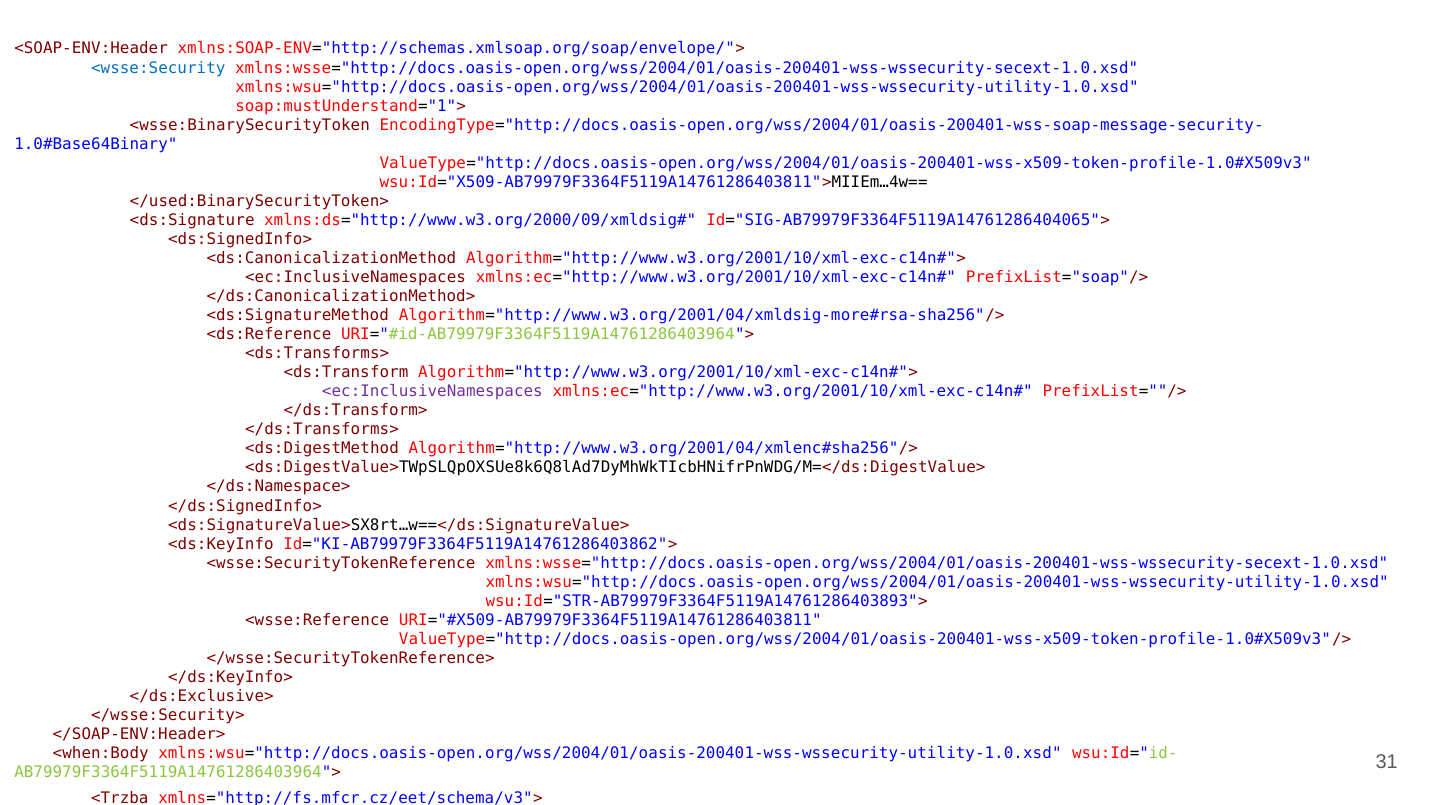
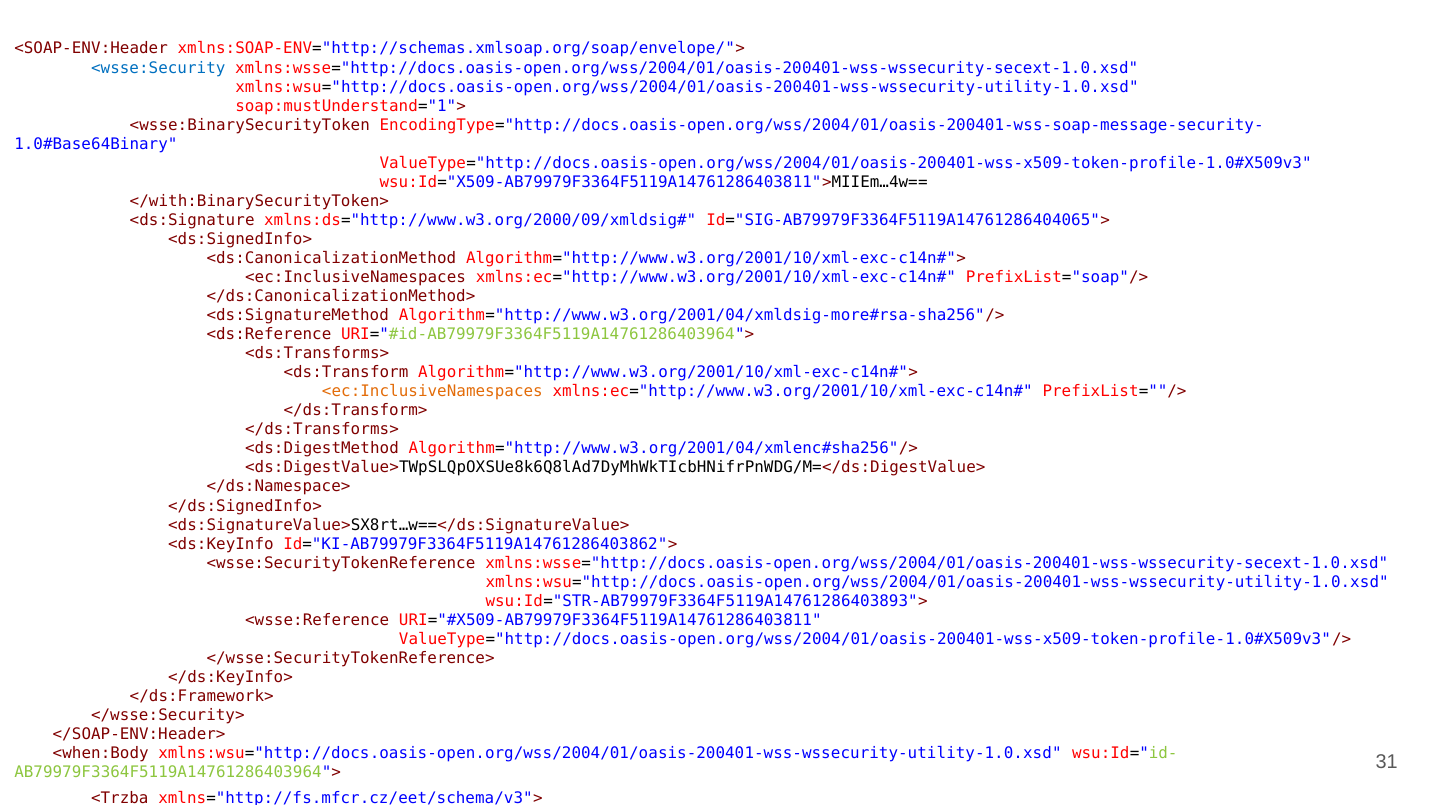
</used:BinarySecurityToken>: </used:BinarySecurityToken> -> </with:BinarySecurityToken>
<ec:InclusiveNamespaces at (432, 391) colour: purple -> orange
</ds:Exclusive>: </ds:Exclusive> -> </ds:Framework>
